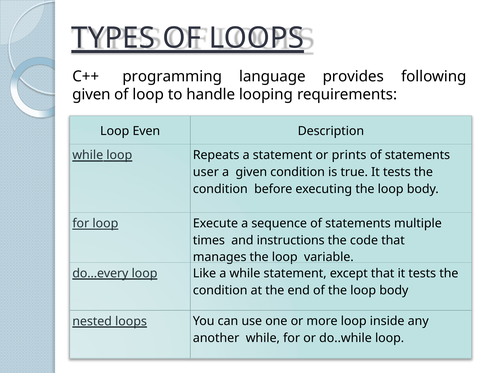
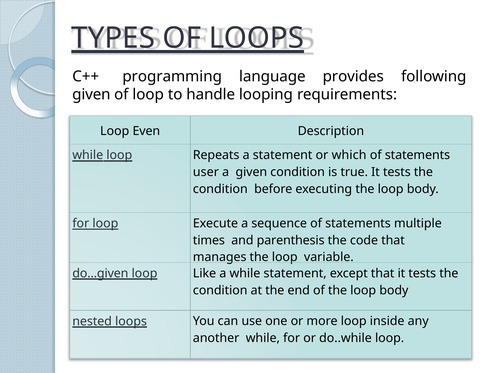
prints: prints -> which
instructions: instructions -> parenthesis
do...every: do...every -> do...given
